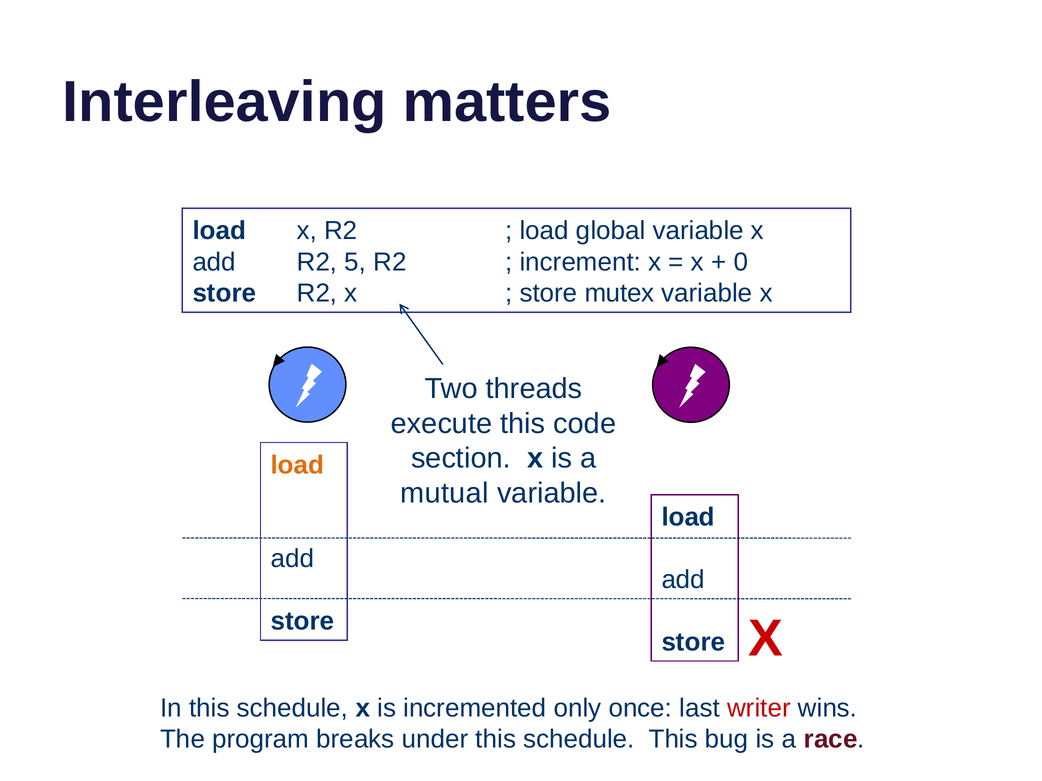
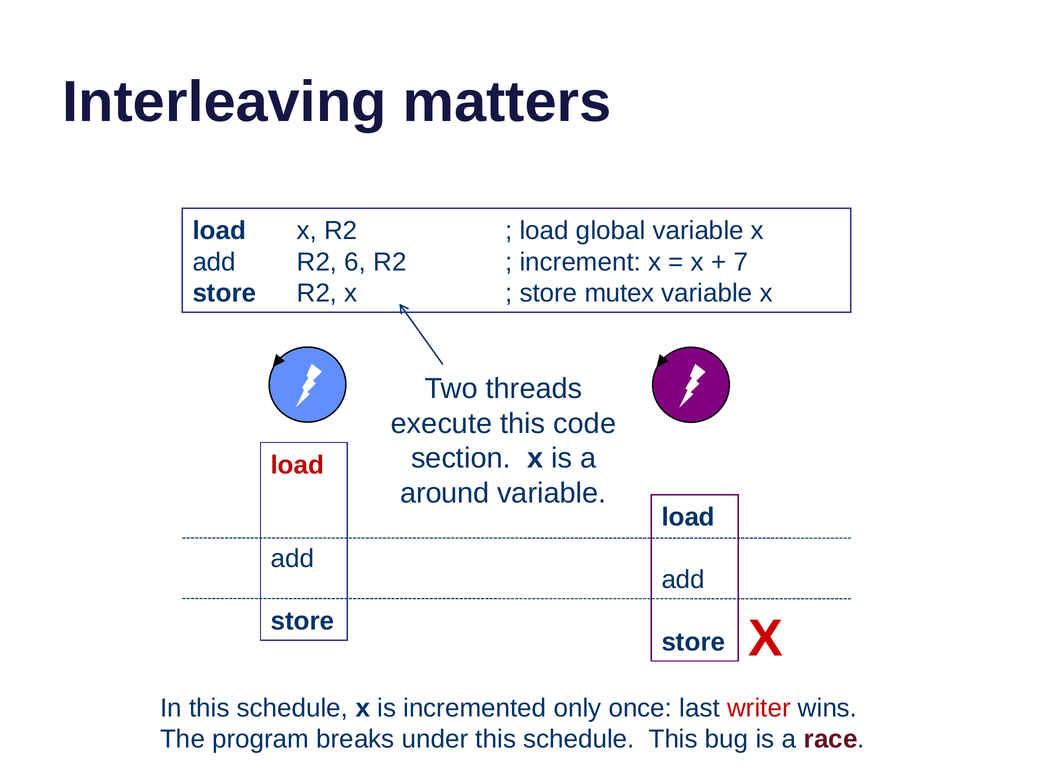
5: 5 -> 6
0: 0 -> 7
load at (297, 465) colour: orange -> red
mutual: mutual -> around
